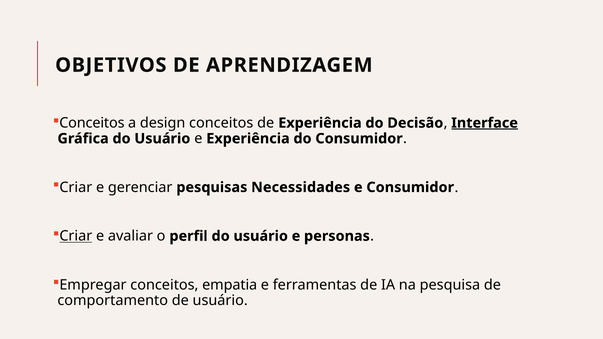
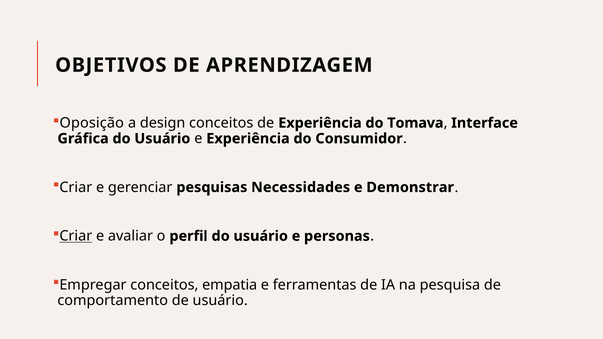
Conceitos at (92, 123): Conceitos -> Oposição
Decisão: Decisão -> Tomava
Interface underline: present -> none
e Consumidor: Consumidor -> Demonstrar
